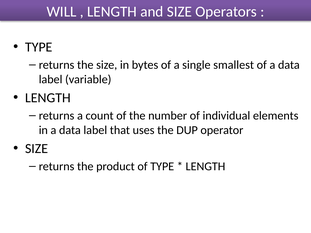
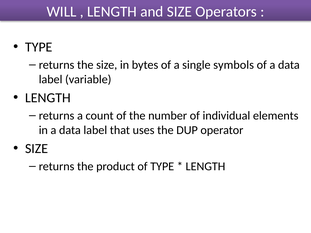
smallest: smallest -> symbols
